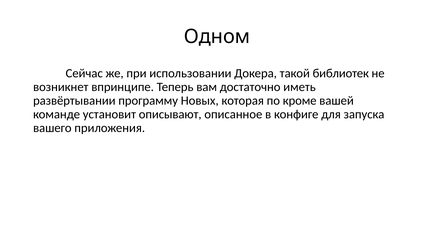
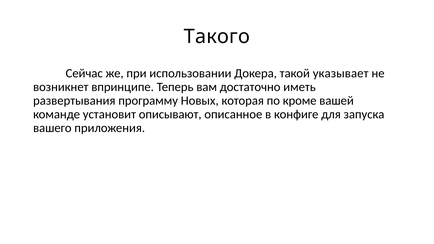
Одном: Одном -> Такого
библиотек: библиотек -> указывает
развёртывании: развёртывании -> развертывания
